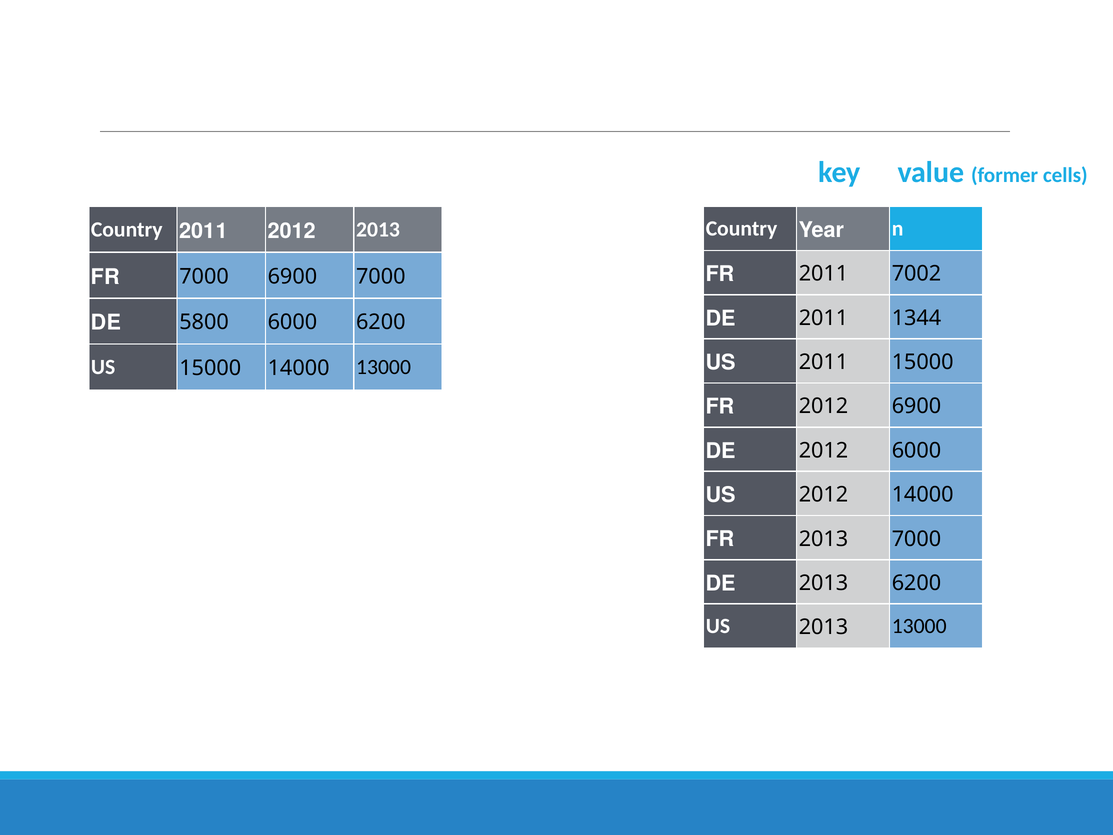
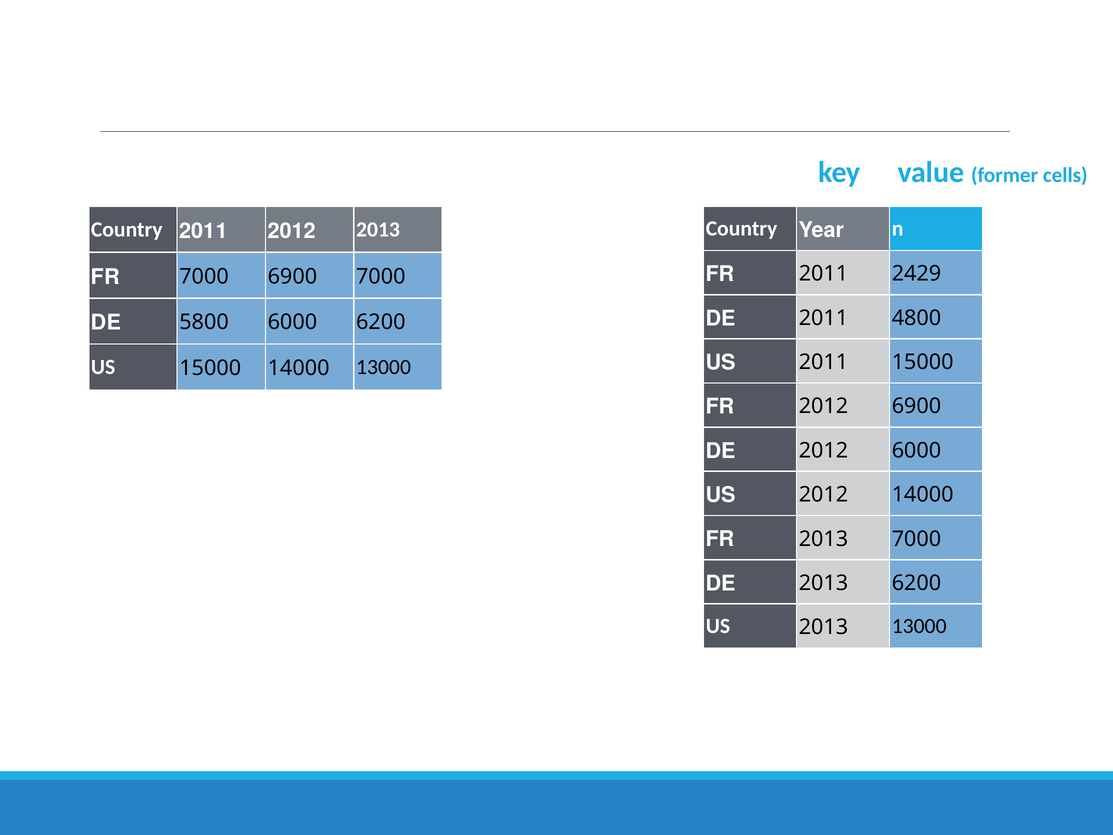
7002: 7002 -> 2429
1344: 1344 -> 4800
